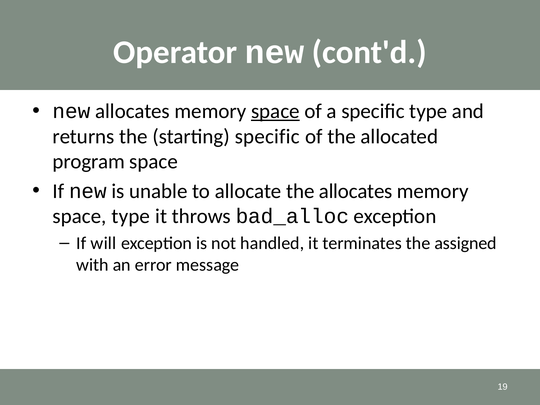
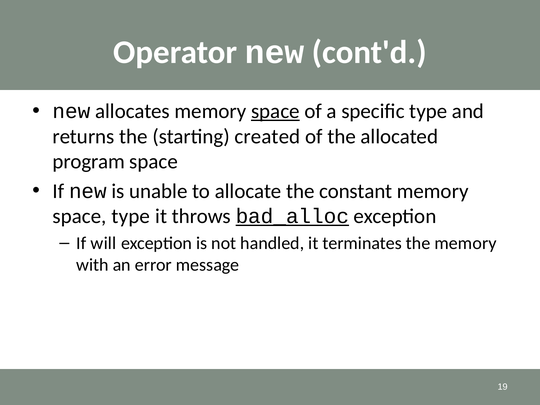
starting specific: specific -> created
the allocates: allocates -> constant
bad_alloc underline: none -> present
the assigned: assigned -> memory
